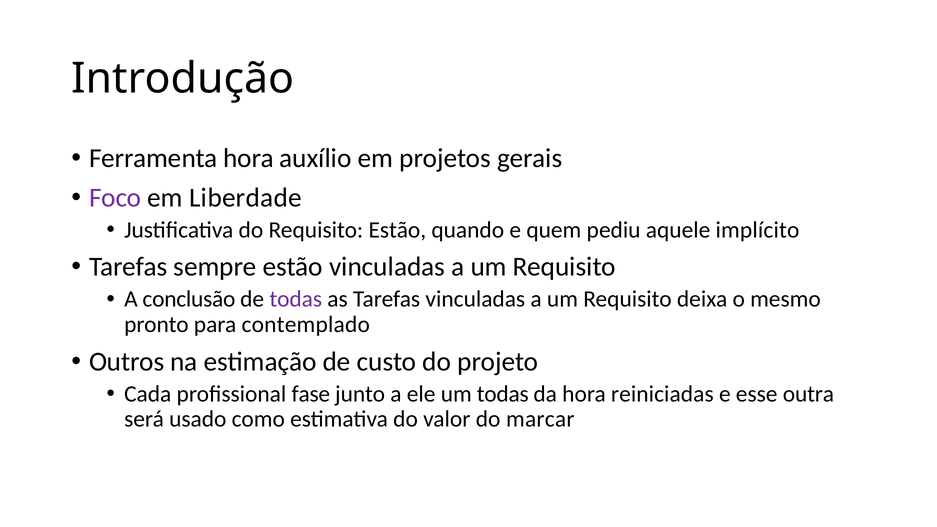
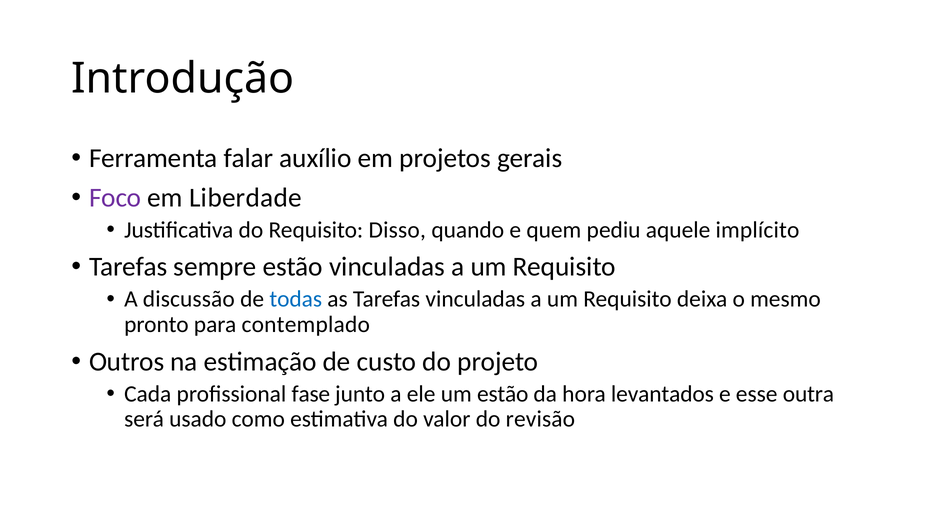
Ferramenta hora: hora -> falar
Requisito Estão: Estão -> Disso
conclusão: conclusão -> discussão
todas at (296, 299) colour: purple -> blue
um todas: todas -> estão
reiniciadas: reiniciadas -> levantados
marcar: marcar -> revisão
